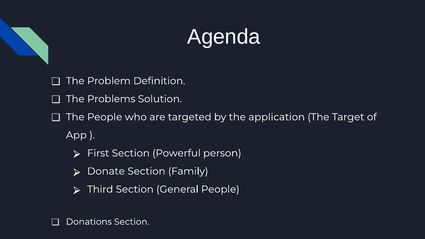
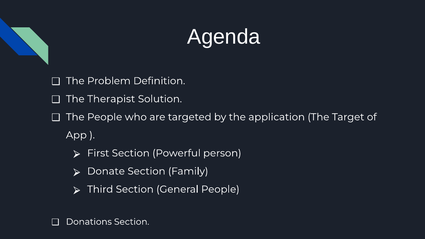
Problems: Problems -> Therapist
